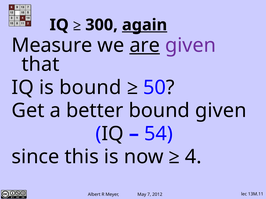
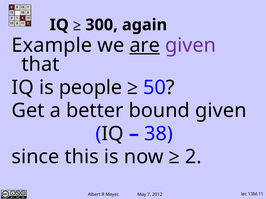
again underline: present -> none
Measure: Measure -> Example
is bound: bound -> people
54: 54 -> 38
4: 4 -> 2
